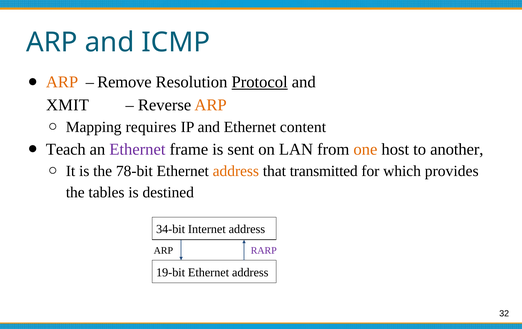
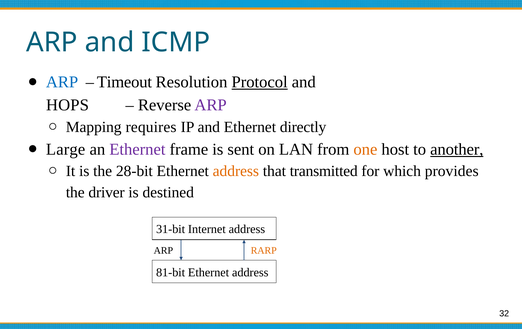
ARP at (62, 82) colour: orange -> blue
Remove: Remove -> Timeout
XMIT: XMIT -> HOPS
ARP at (211, 105) colour: orange -> purple
content: content -> directly
Teach: Teach -> Large
another underline: none -> present
78-bit: 78-bit -> 28-bit
tables: tables -> driver
34-bit: 34-bit -> 31-bit
RARP colour: purple -> orange
19-bit: 19-bit -> 81-bit
